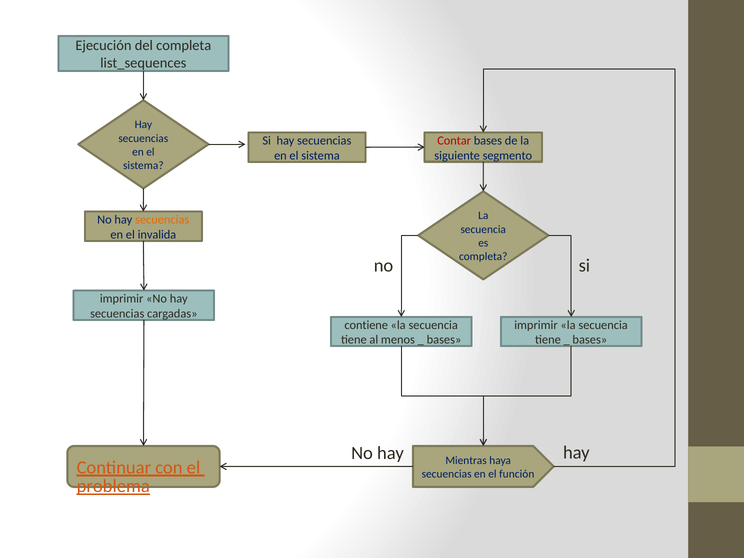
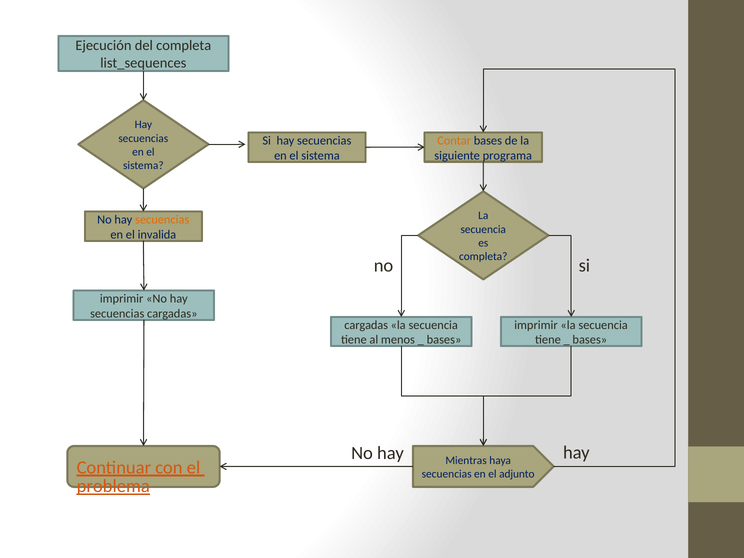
Contar colour: red -> orange
segmento: segmento -> programa
contiene at (366, 325): contiene -> cargadas
función: función -> adjunto
